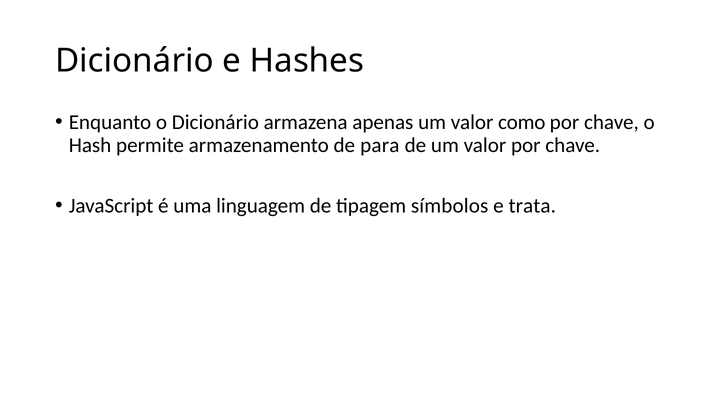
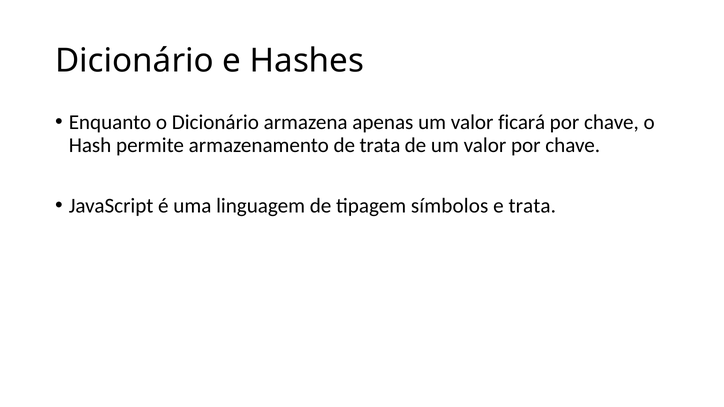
como: como -> ficará
de para: para -> trata
